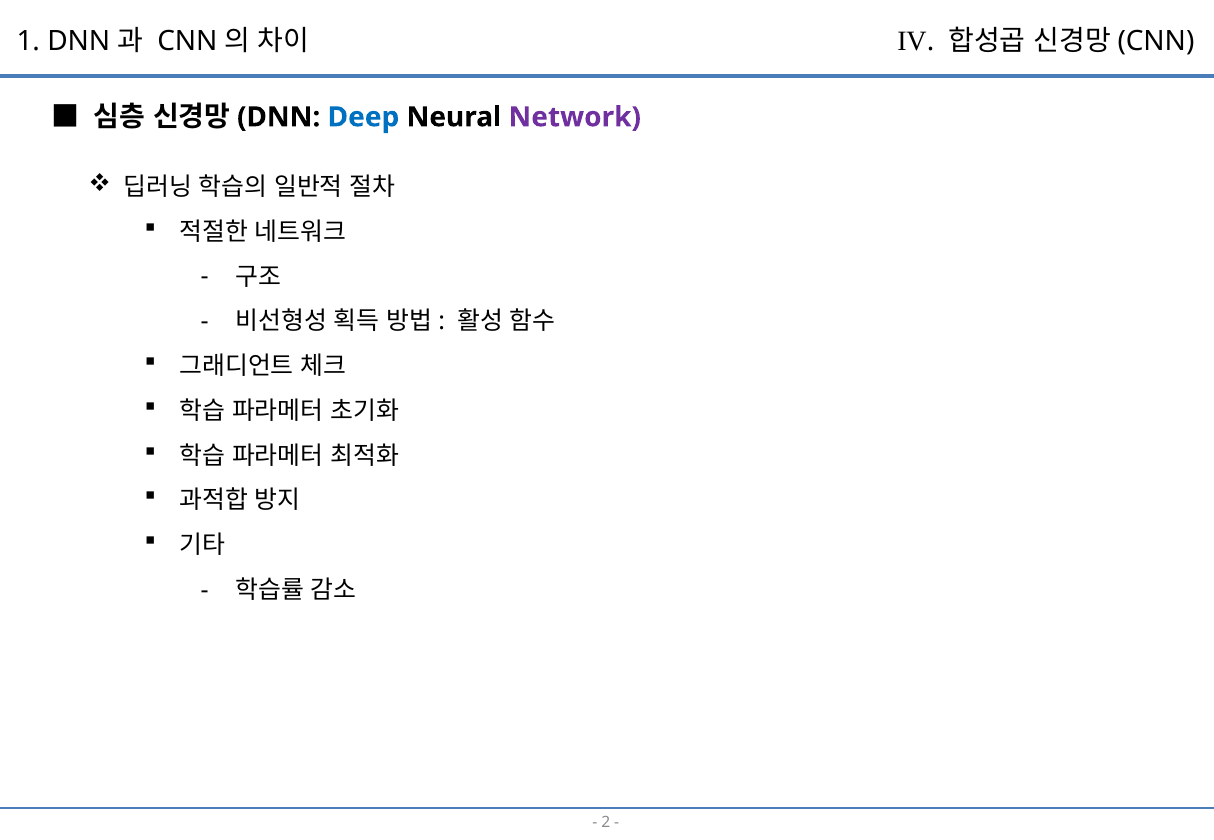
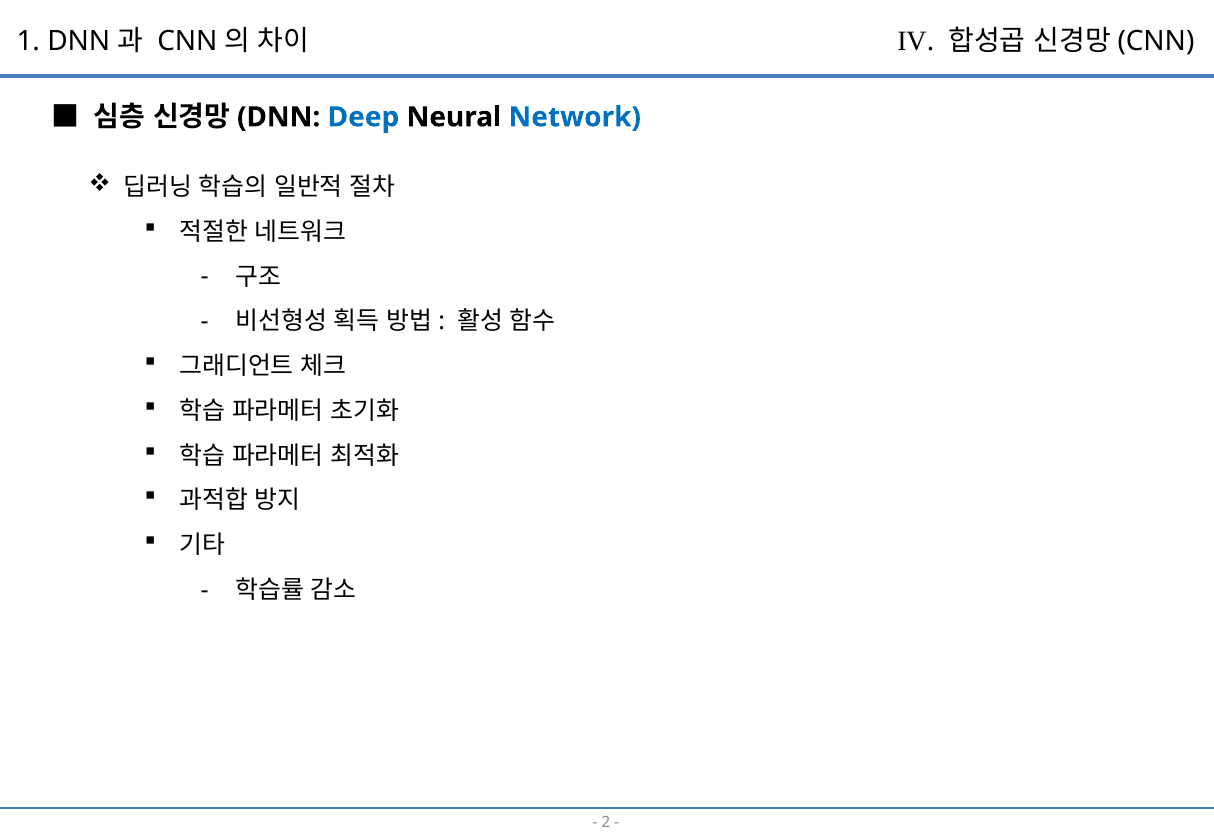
Network colour: purple -> blue
